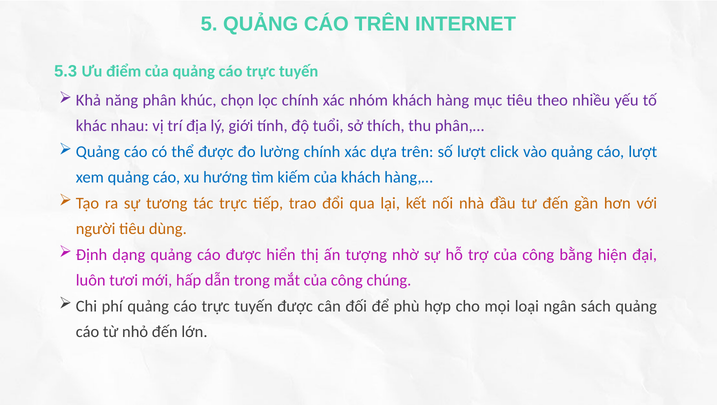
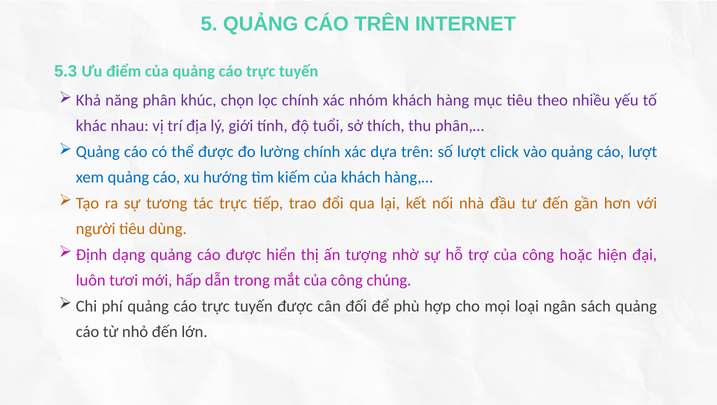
bằng: bằng -> hoặc
